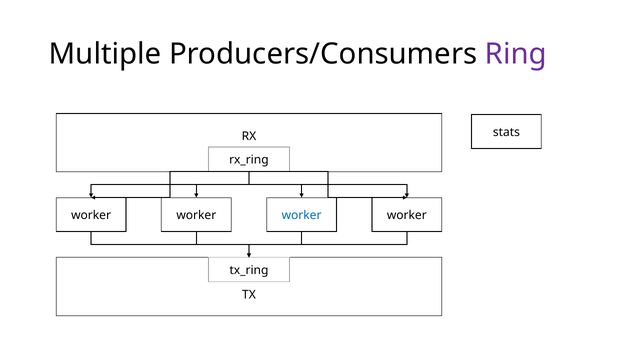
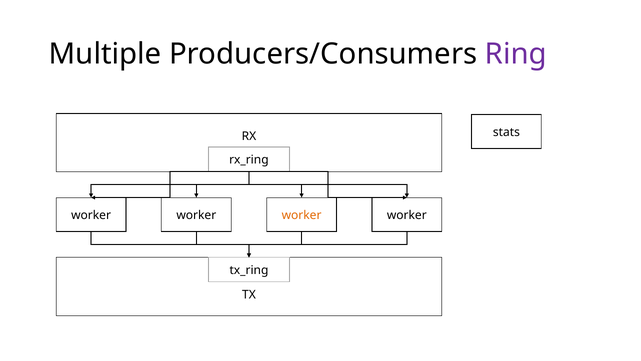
worker at (302, 215) colour: blue -> orange
